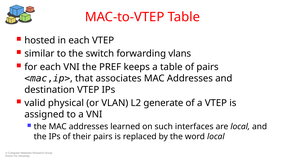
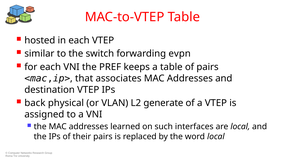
vlans: vlans -> evpn
valid: valid -> back
